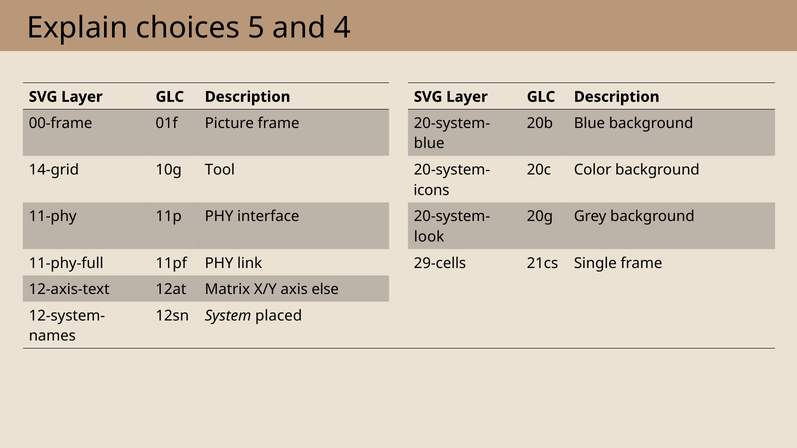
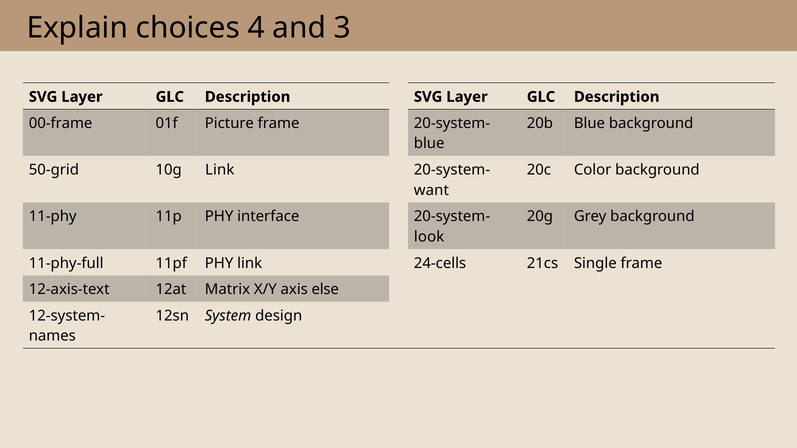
5: 5 -> 4
4: 4 -> 3
14-grid: 14-grid -> 50-grid
10g Tool: Tool -> Link
icons: icons -> want
29-cells: 29-cells -> 24-cells
placed: placed -> design
